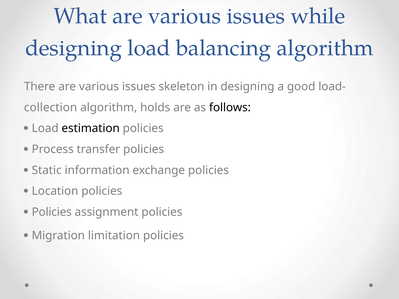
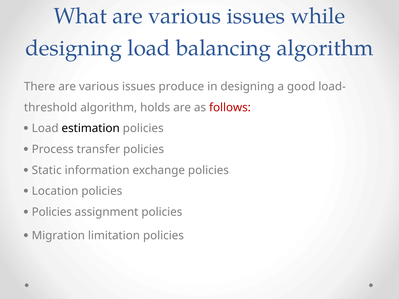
skeleton: skeleton -> produce
collection: collection -> threshold
follows colour: black -> red
